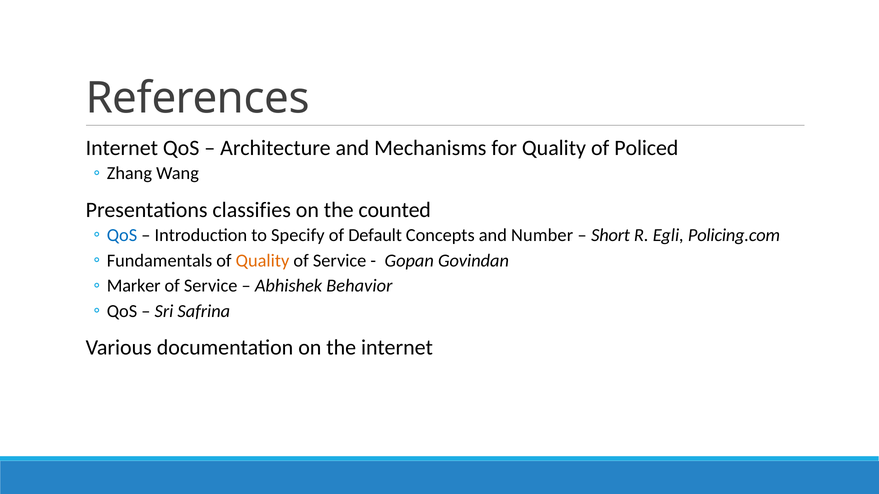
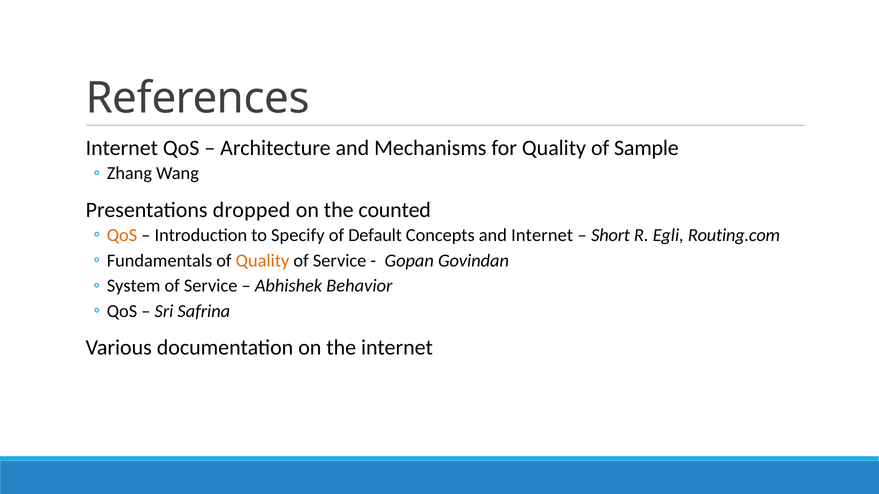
Policed: Policed -> Sample
classifies: classifies -> dropped
QoS at (122, 235) colour: blue -> orange
and Number: Number -> Internet
Policing.com: Policing.com -> Routing.com
Marker: Marker -> System
